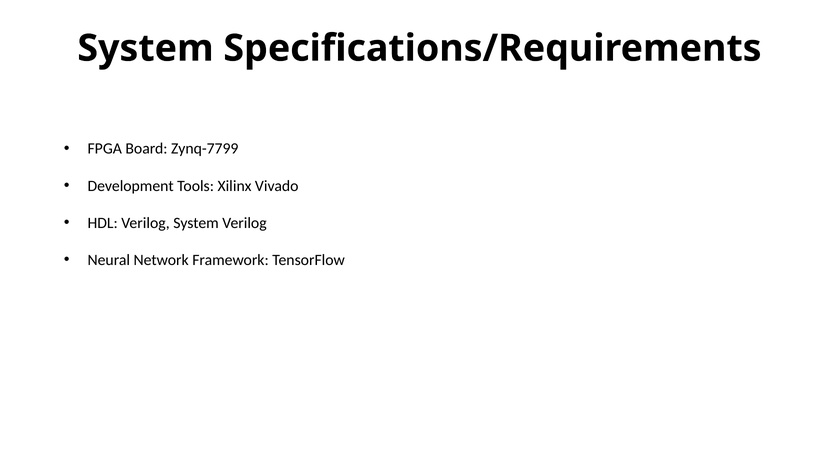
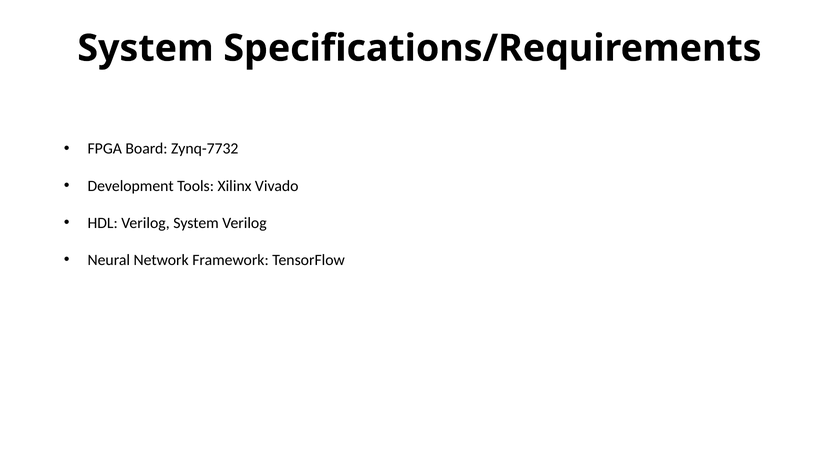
Zynq-7799: Zynq-7799 -> Zynq-7732
